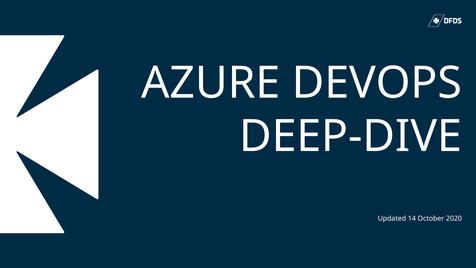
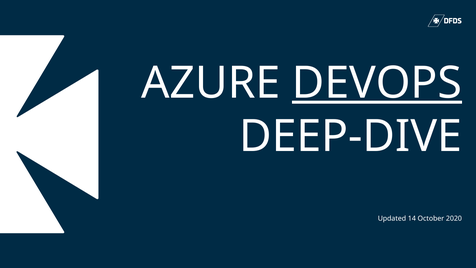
DEVOPS underline: none -> present
